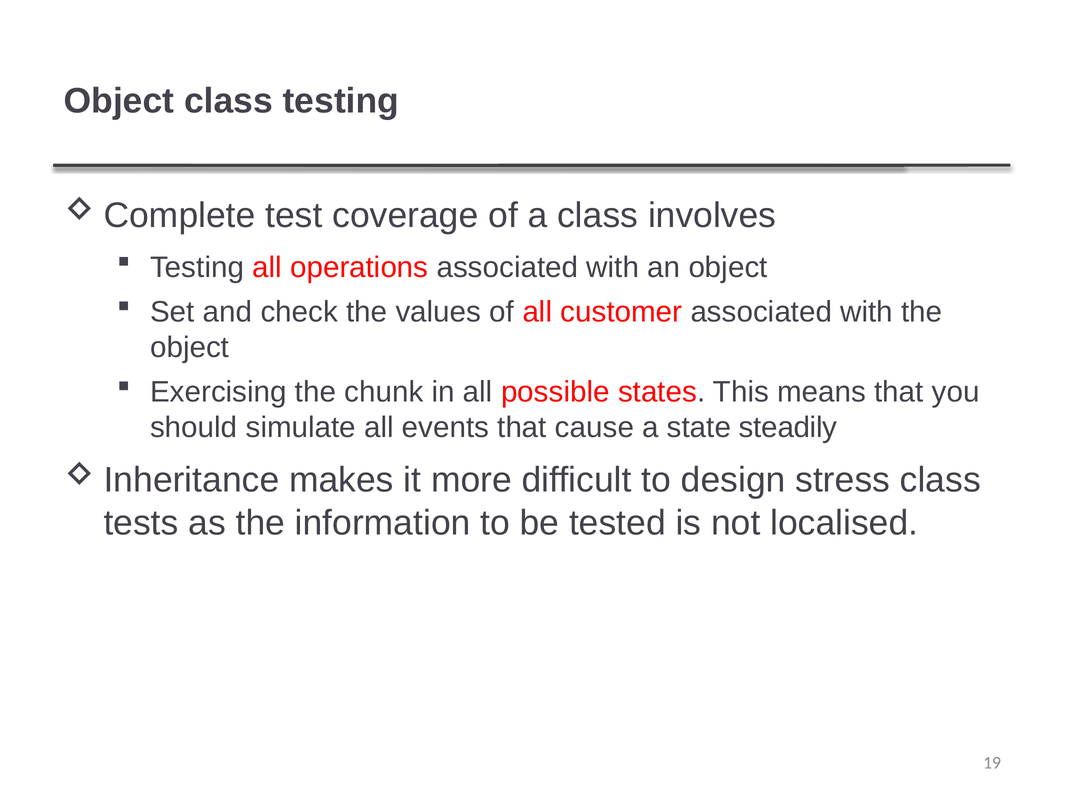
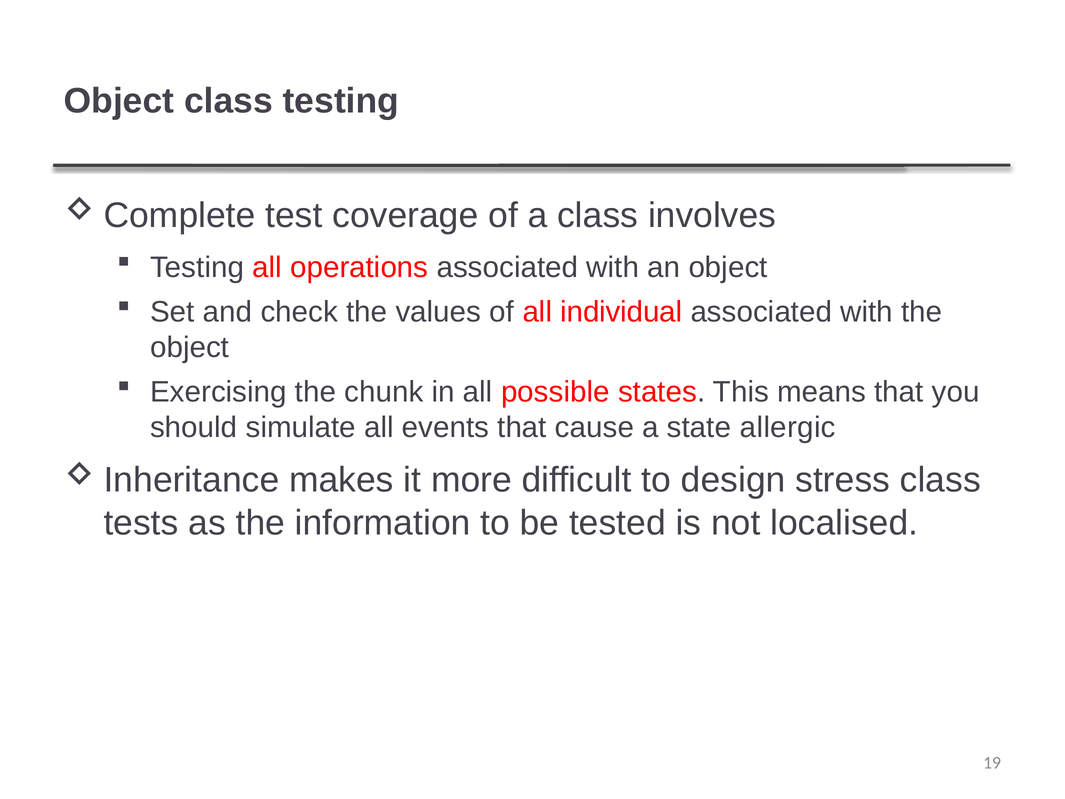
customer: customer -> individual
steadily: steadily -> allergic
